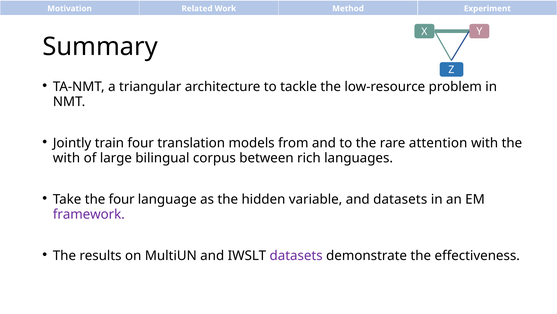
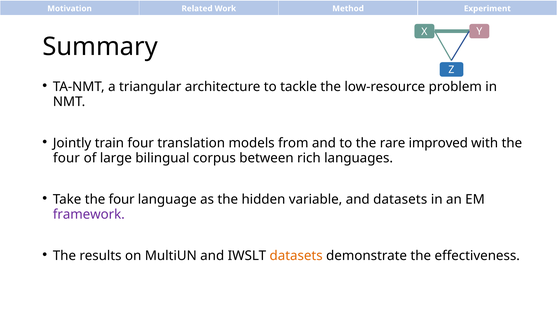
attention: attention -> improved
with at (67, 158): with -> four
datasets at (296, 255) colour: purple -> orange
